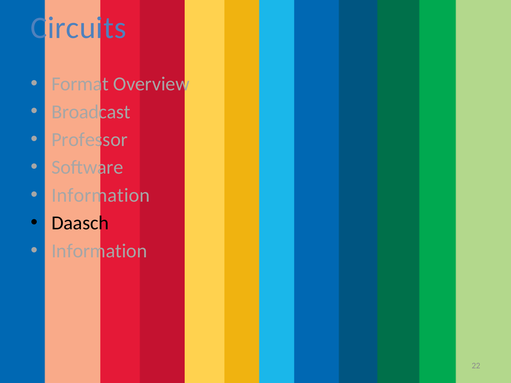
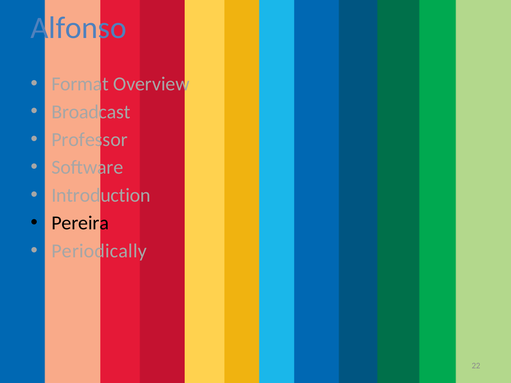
Circuits: Circuits -> Alfonso
Information at (101, 195): Information -> Introduction
Daasch: Daasch -> Pereira
Information at (99, 251): Information -> Periodically
